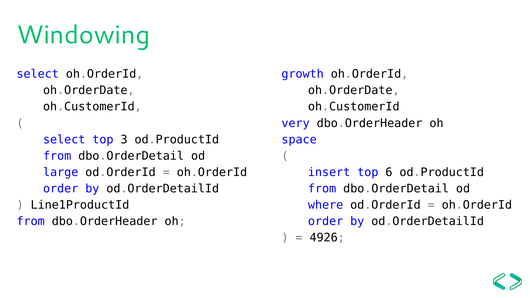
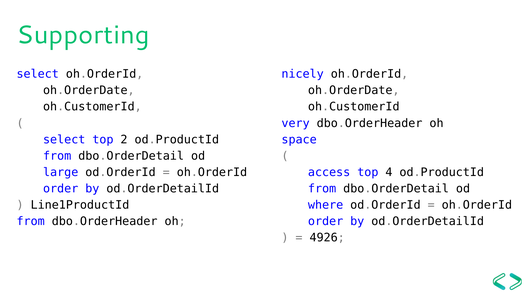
Windowing: Windowing -> Supporting
growth: growth -> nicely
3: 3 -> 2
insert: insert -> access
6: 6 -> 4
